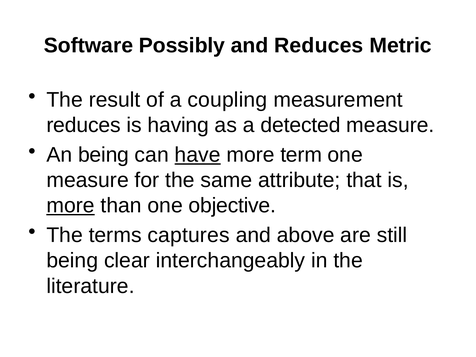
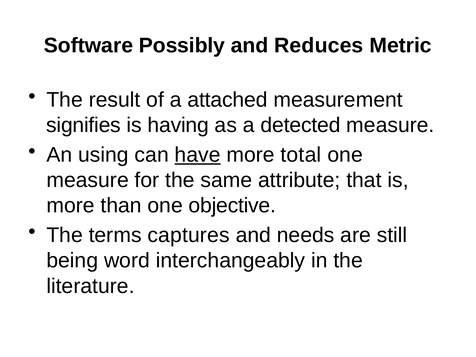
coupling: coupling -> attached
reduces at (84, 125): reduces -> signifies
An being: being -> using
term: term -> total
more at (71, 206) underline: present -> none
above: above -> needs
clear: clear -> word
